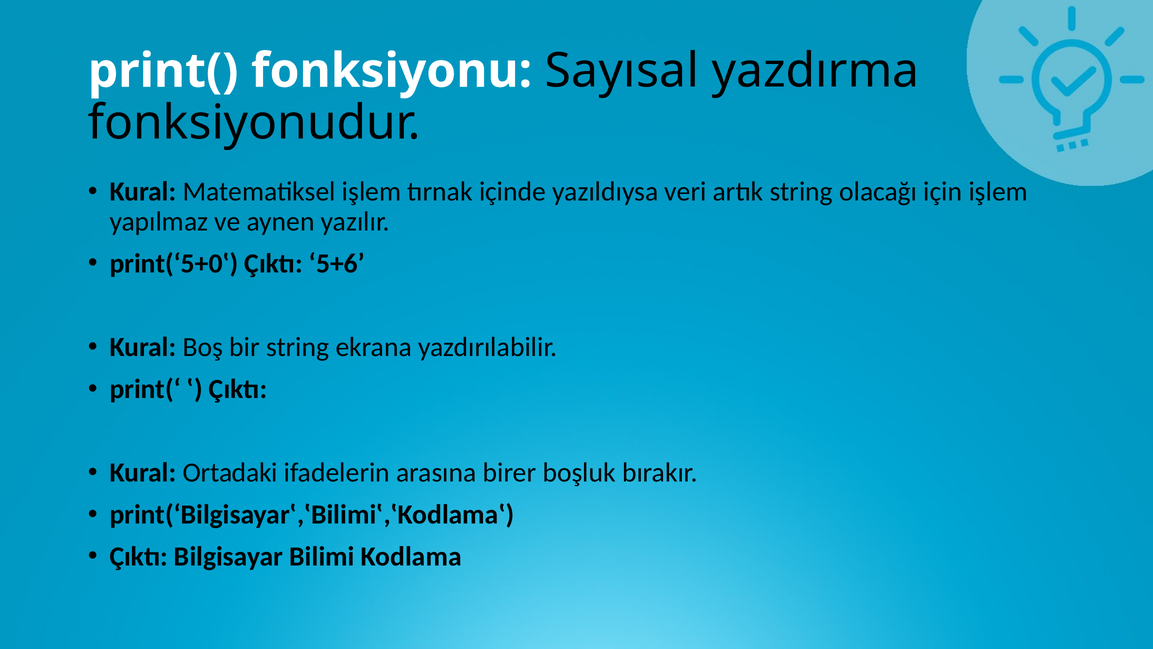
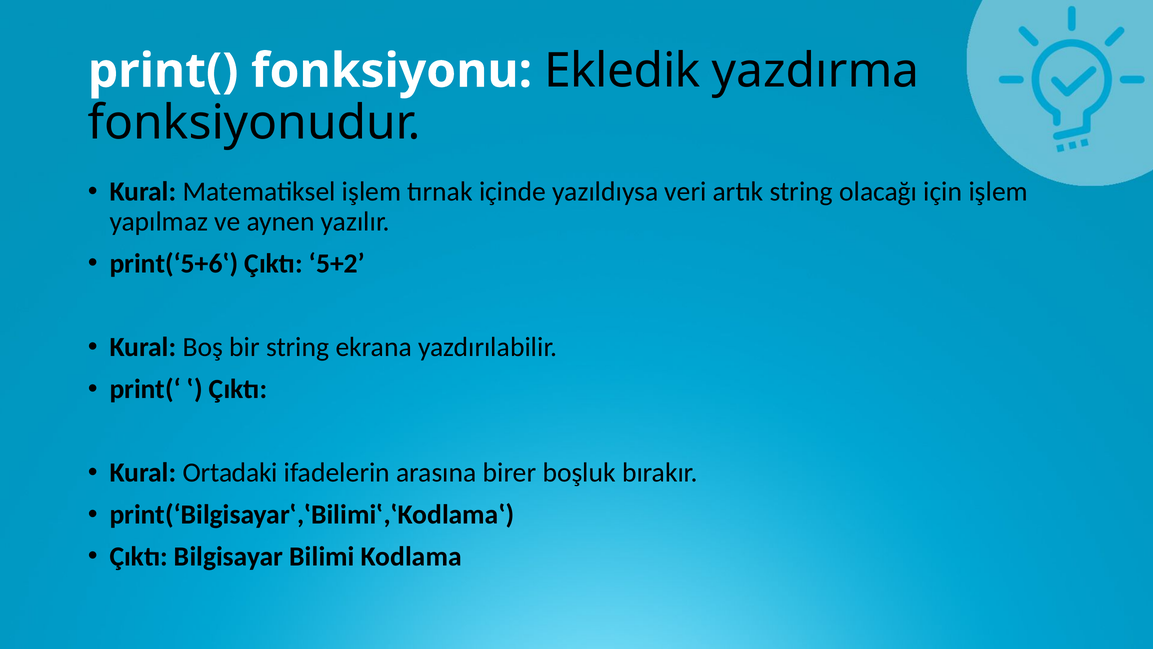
Sayısal: Sayısal -> Ekledik
print(‘5+0‛: print(‘5+0‛ -> print(‘5+6‛
5+6: 5+6 -> 5+2
